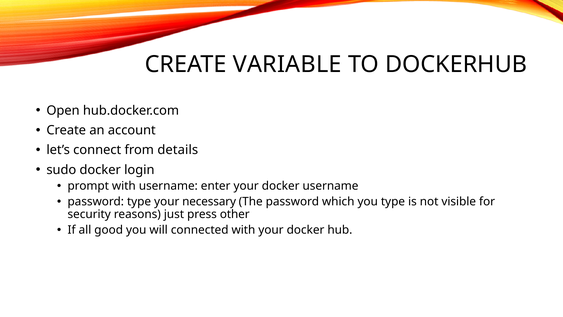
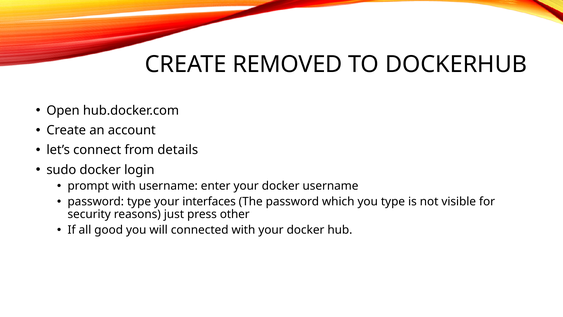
VARIABLE: VARIABLE -> REMOVED
necessary: necessary -> interfaces
